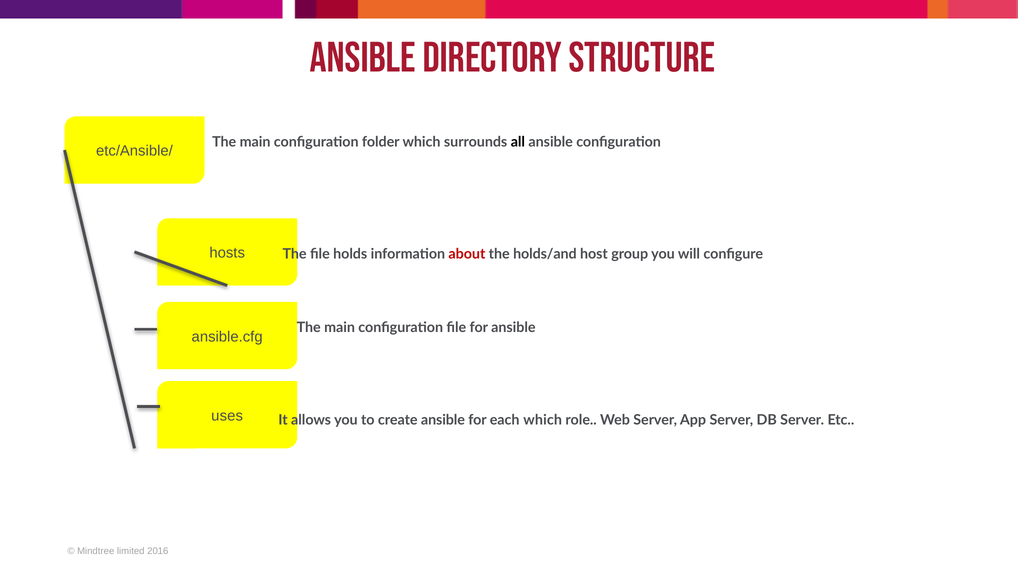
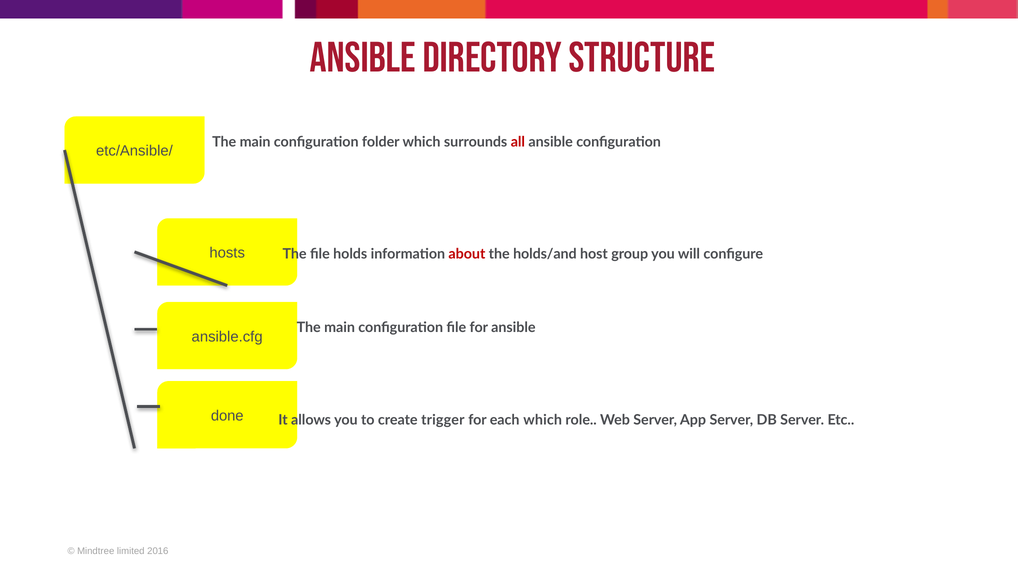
all colour: black -> red
uses: uses -> done
create ansible: ansible -> trigger
